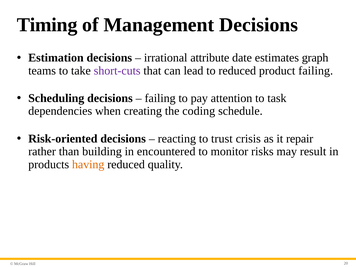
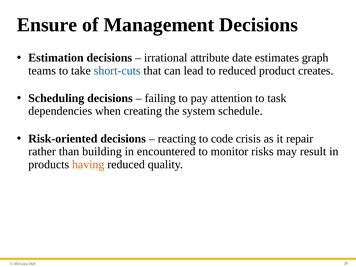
Timing: Timing -> Ensure
short-cuts colour: purple -> blue
product failing: failing -> creates
coding: coding -> system
trust: trust -> code
